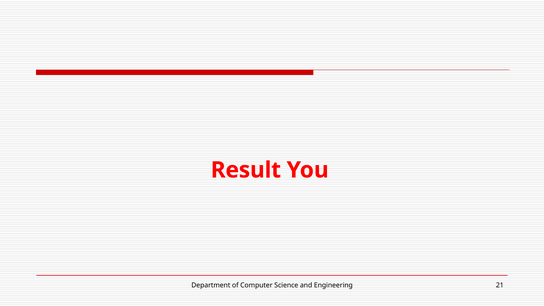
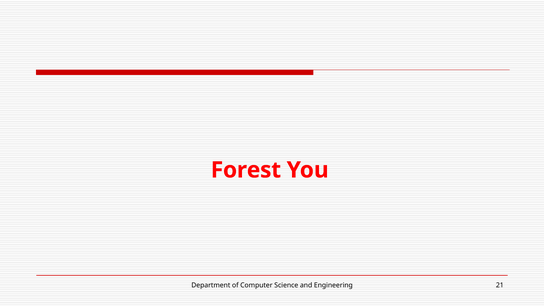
Result: Result -> Forest
